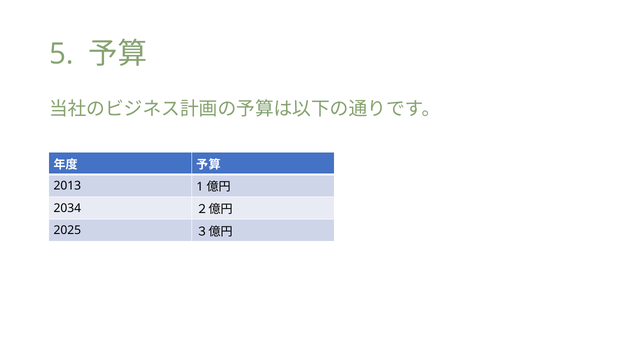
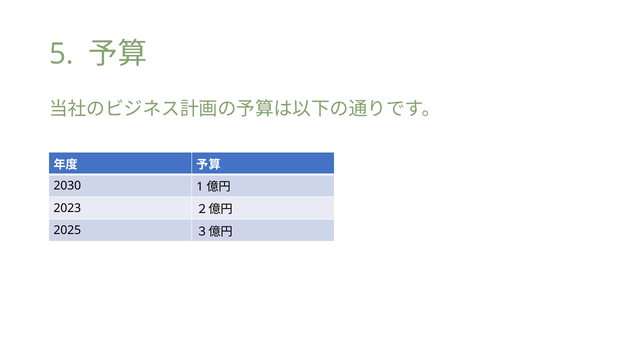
2013: 2013 -> 2030
2034: 2034 -> 2023
